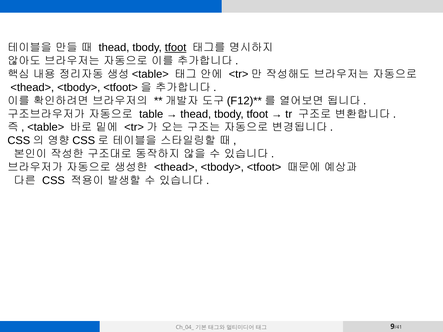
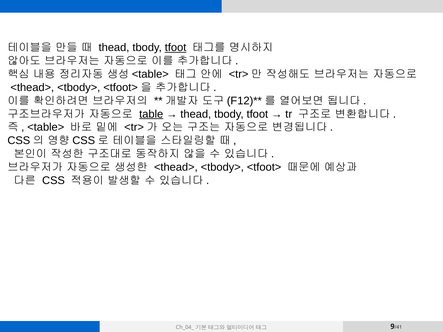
table underline: none -> present
